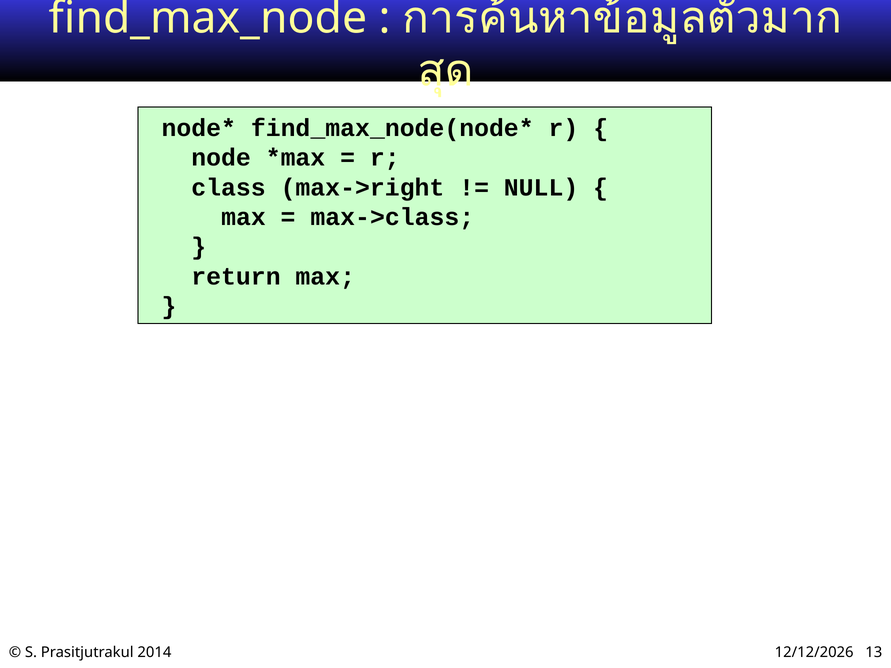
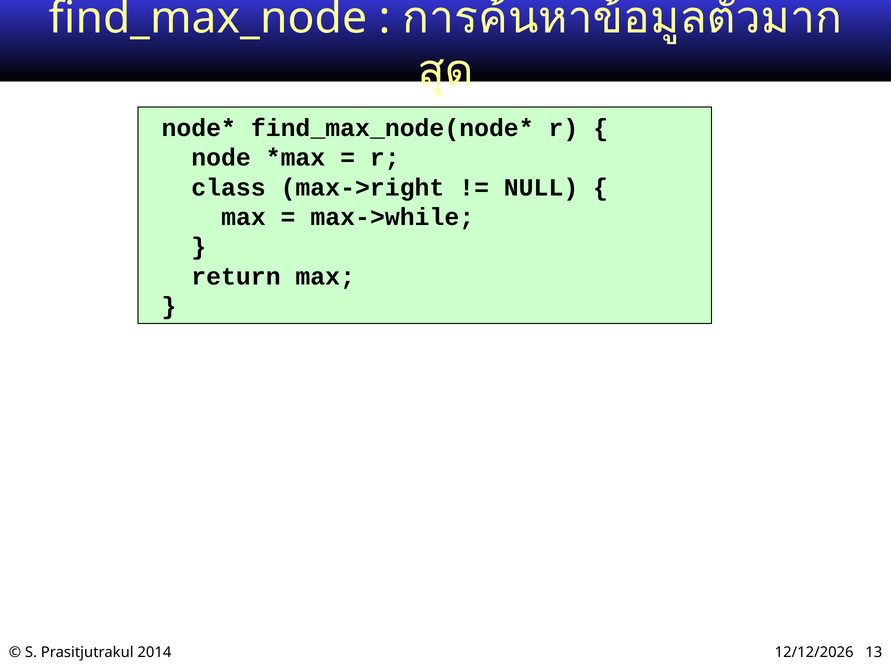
max->class: max->class -> max->while
